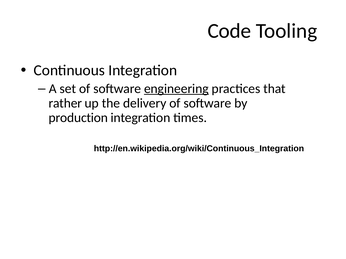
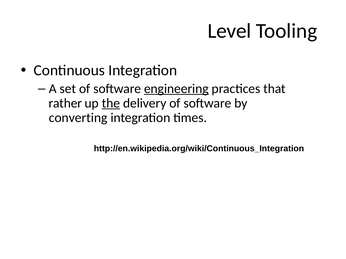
Code: Code -> Level
the underline: none -> present
production: production -> converting
